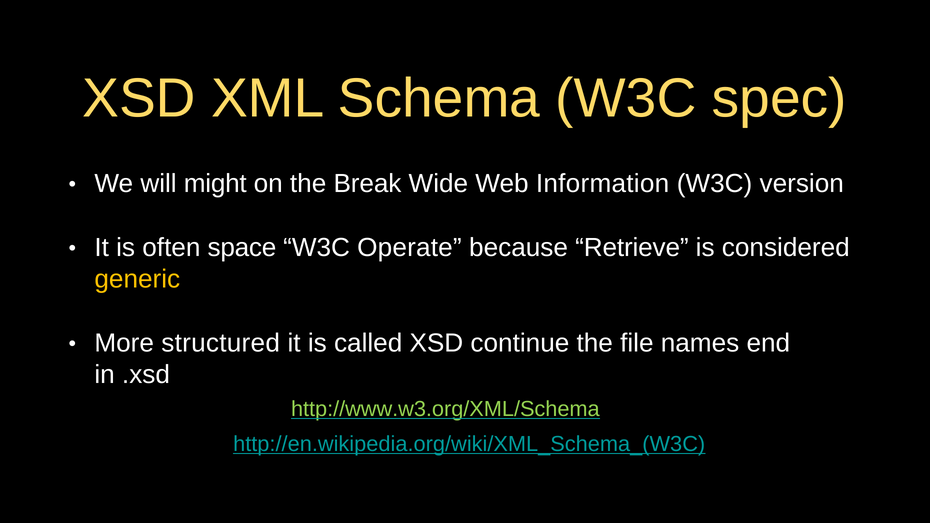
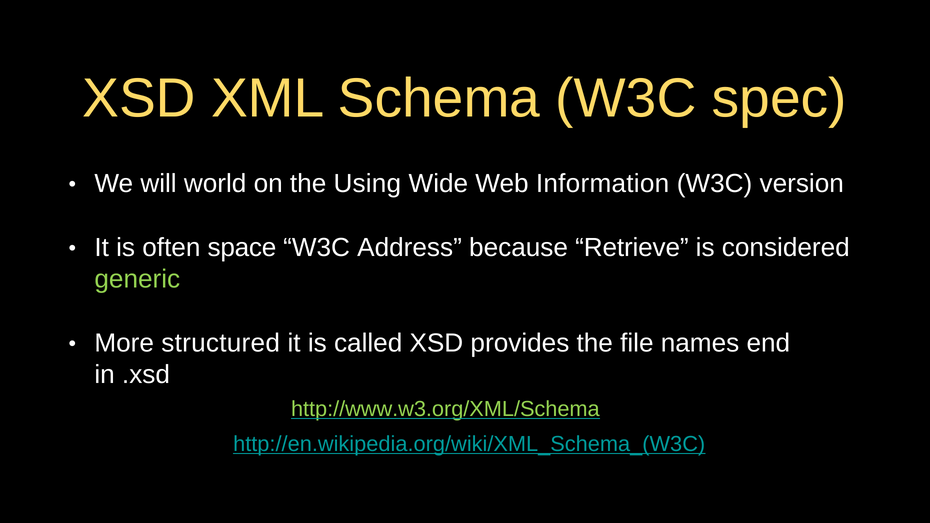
might: might -> world
Break: Break -> Using
Operate: Operate -> Address
generic colour: yellow -> light green
continue: continue -> provides
